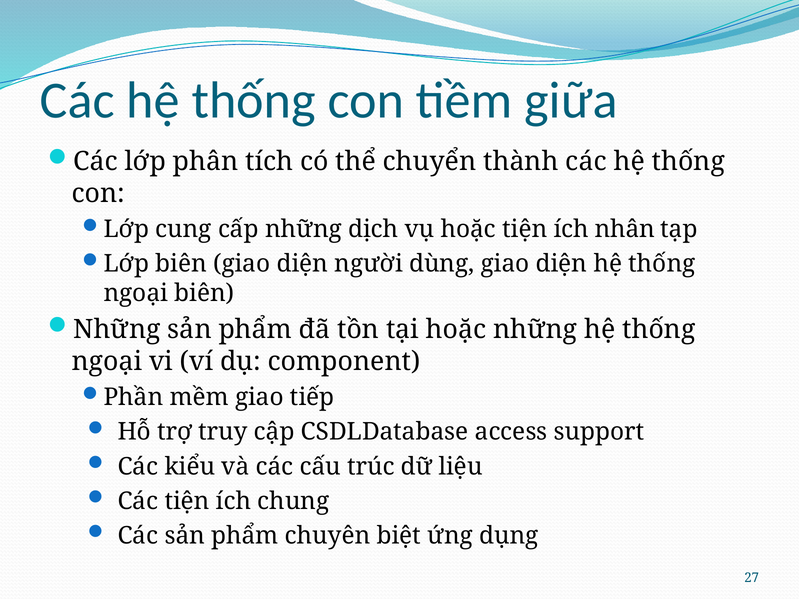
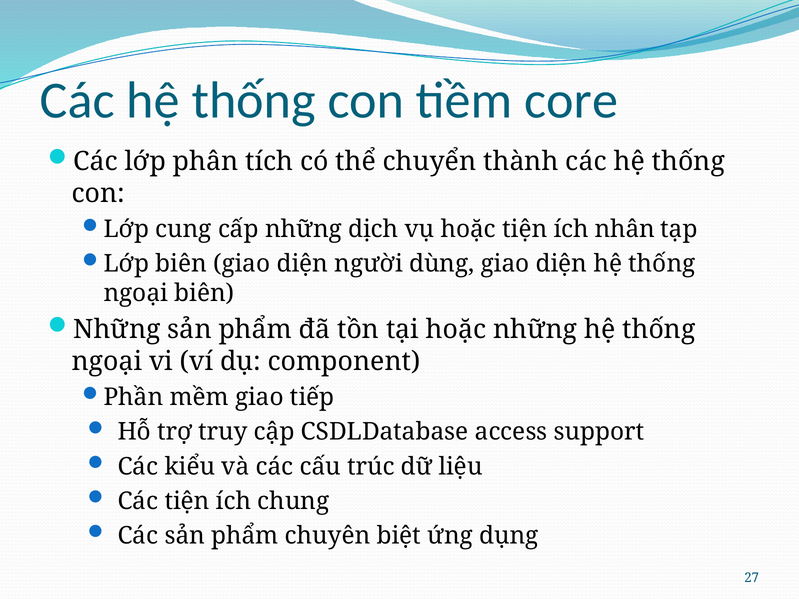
giữa: giữa -> core
